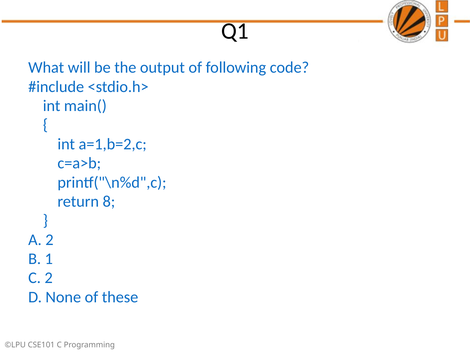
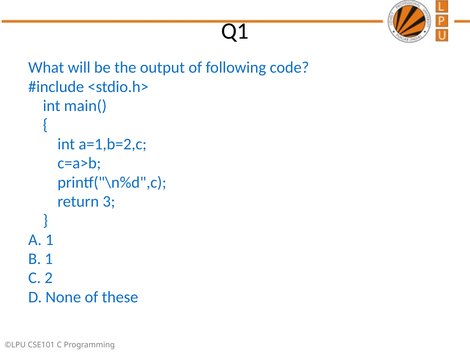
8: 8 -> 3
A 2: 2 -> 1
